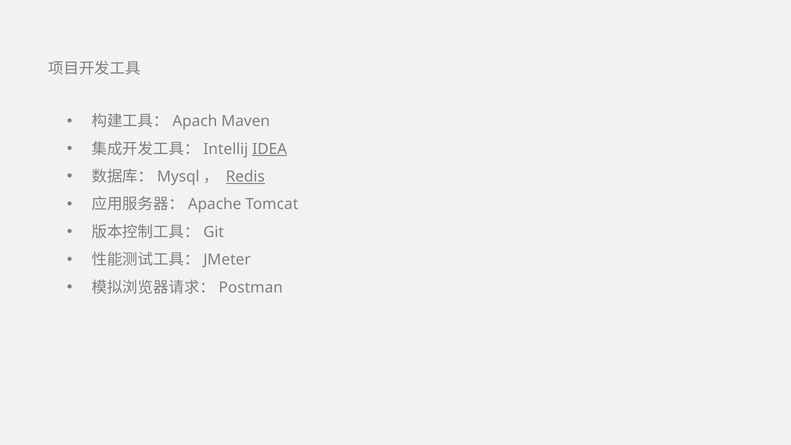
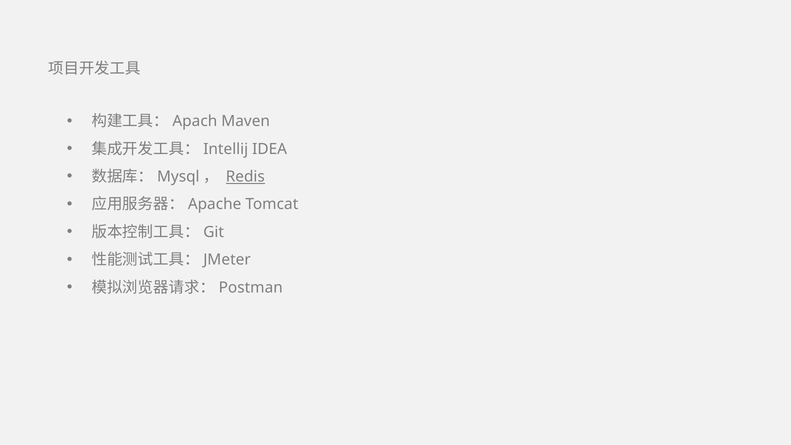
IDEA underline: present -> none
